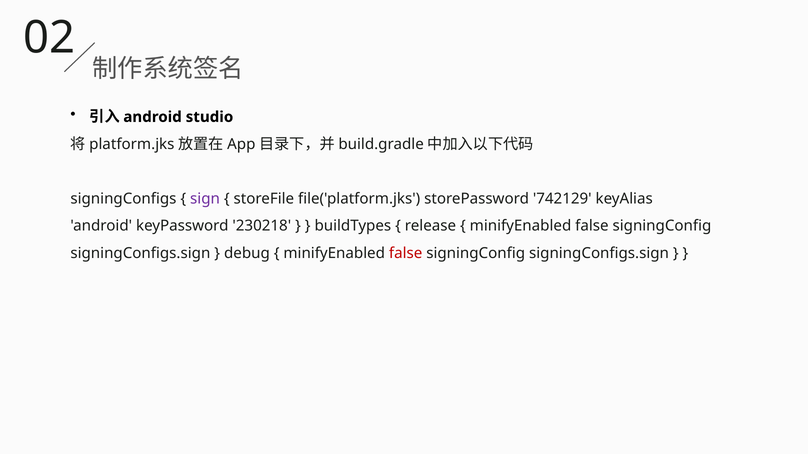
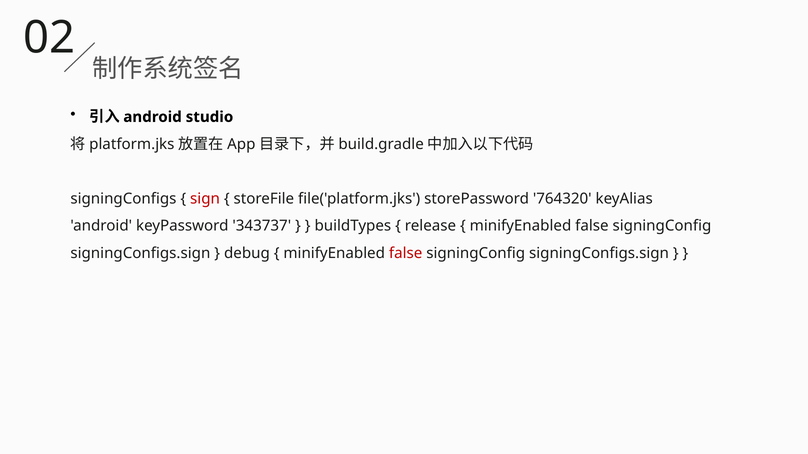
sign colour: purple -> red
742129: 742129 -> 764320
230218: 230218 -> 343737
